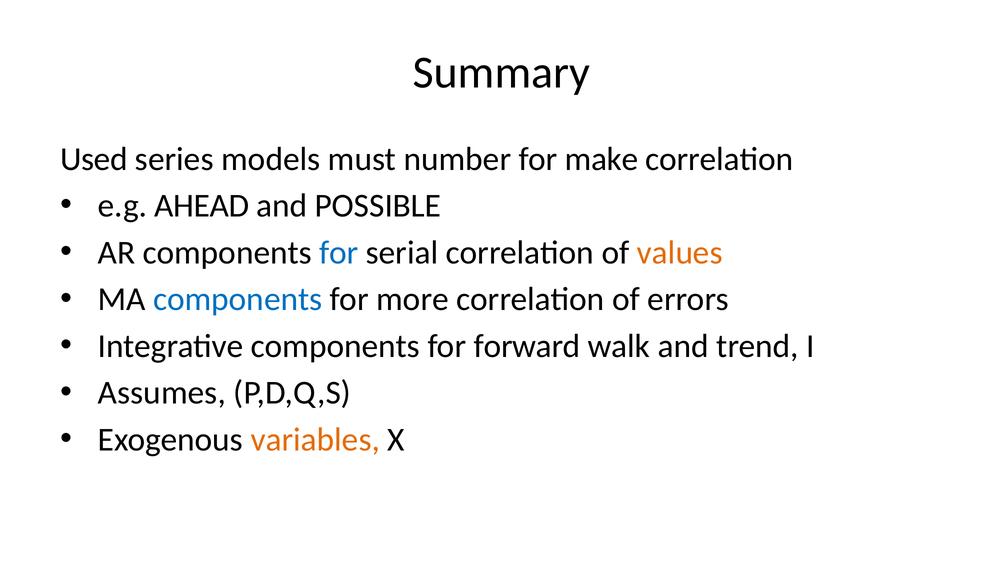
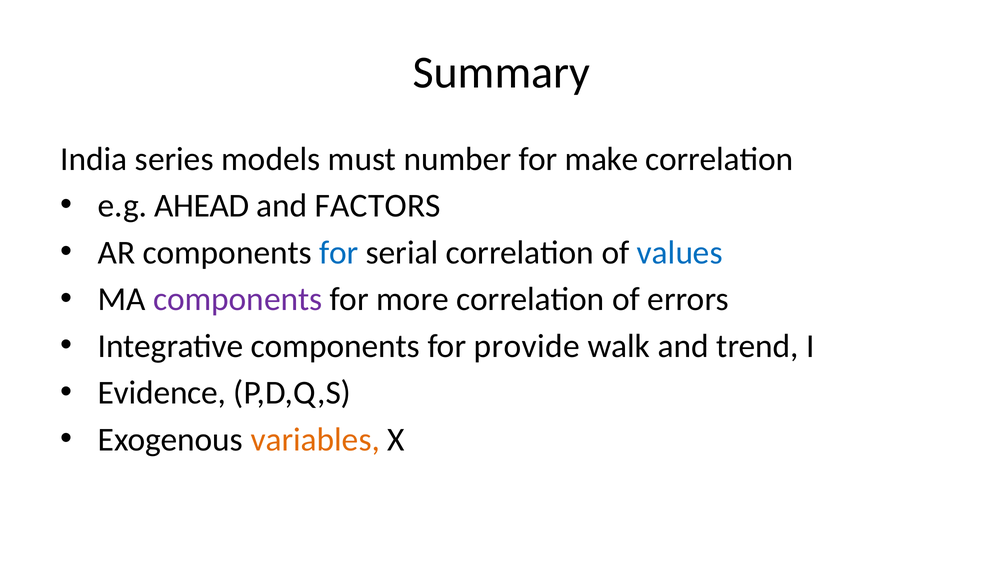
Used: Used -> India
POSSIBLE: POSSIBLE -> FACTORS
values colour: orange -> blue
components at (238, 299) colour: blue -> purple
forward: forward -> provide
Assumes: Assumes -> Evidence
